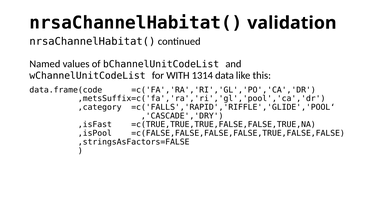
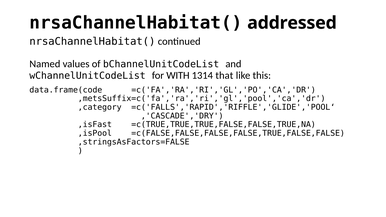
validation: validation -> addressed
data: data -> that
